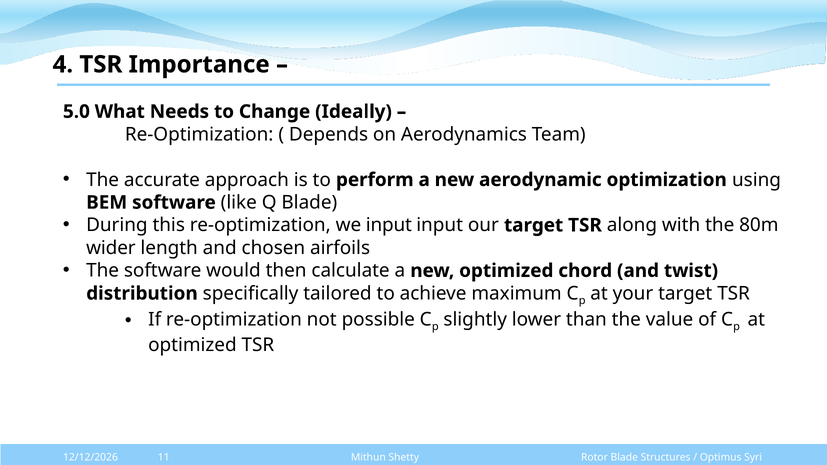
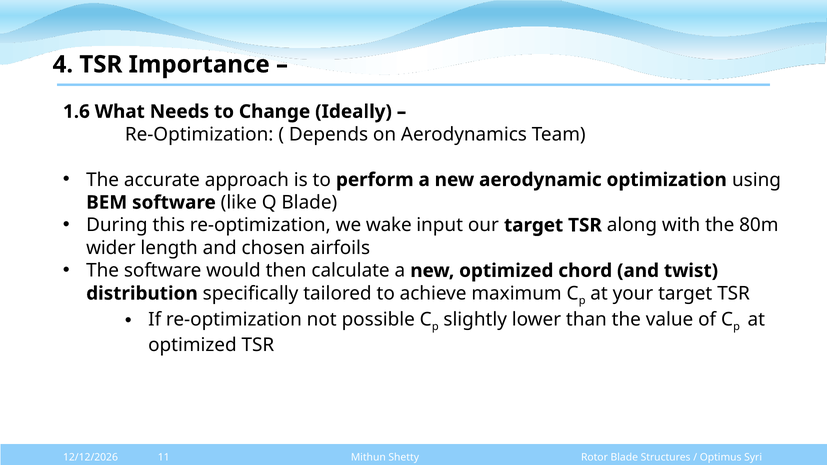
5.0: 5.0 -> 1.6
we input: input -> wake
